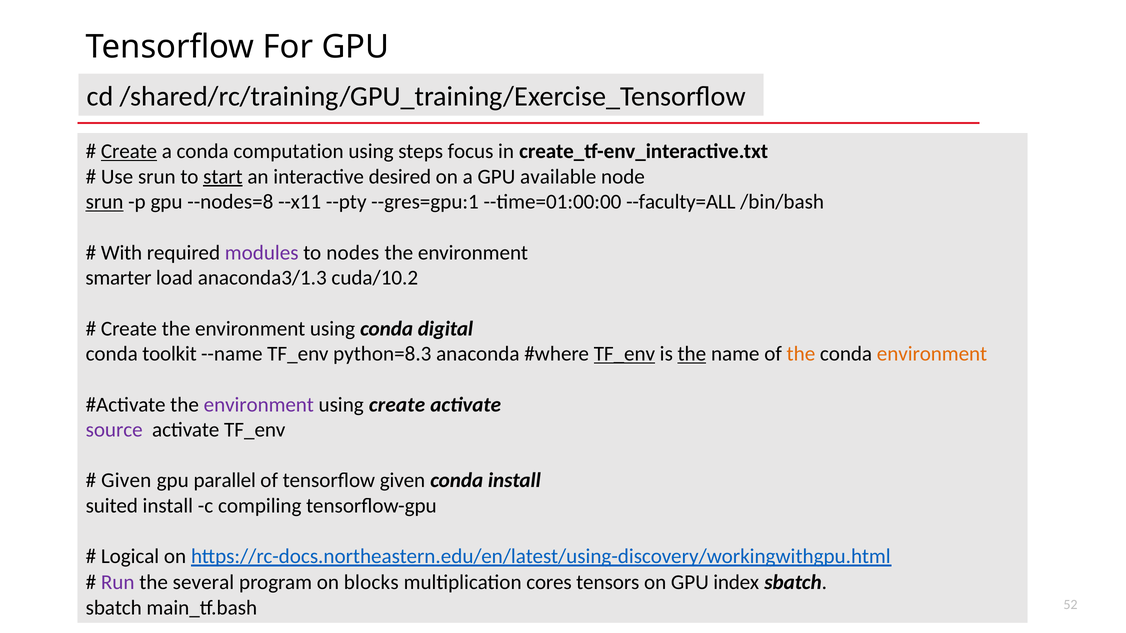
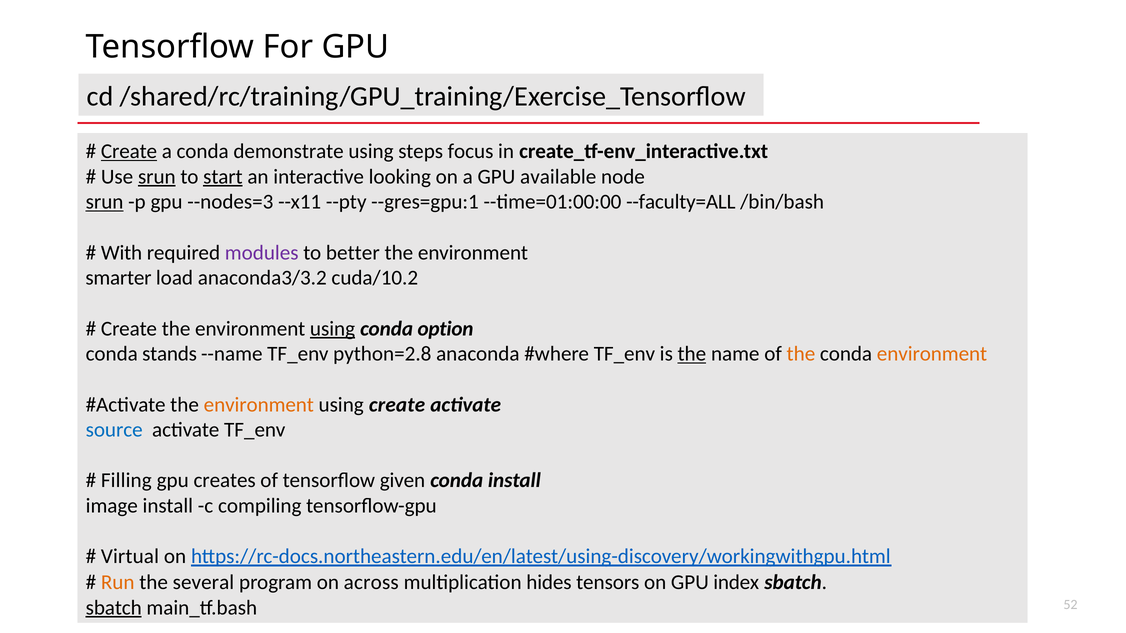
computation: computation -> demonstrate
srun at (157, 177) underline: none -> present
desired: desired -> looking
--nodes=8: --nodes=8 -> --nodes=3
nodes: nodes -> better
anaconda3/1.3: anaconda3/1.3 -> anaconda3/3.2
using at (333, 329) underline: none -> present
digital: digital -> option
toolkit: toolkit -> stands
python=8.3: python=8.3 -> python=2.8
TF_env at (624, 354) underline: present -> none
environment at (259, 405) colour: purple -> orange
source colour: purple -> blue
Given at (126, 481): Given -> Filling
parallel: parallel -> creates
suited: suited -> image
Logical: Logical -> Virtual
Run colour: purple -> orange
blocks: blocks -> across
cores: cores -> hides
sbatch at (114, 608) underline: none -> present
